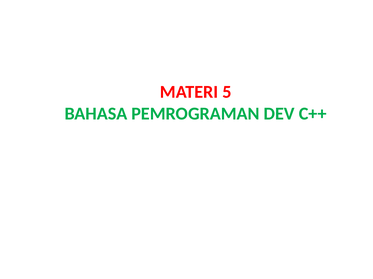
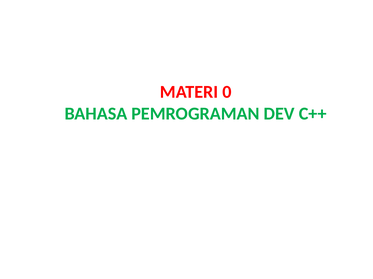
5: 5 -> 0
